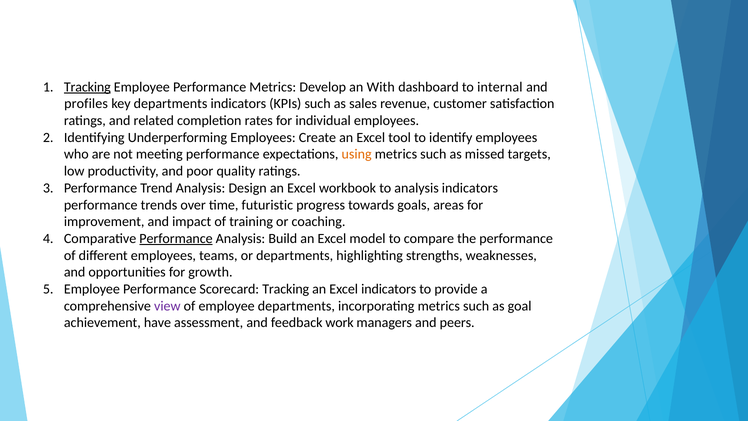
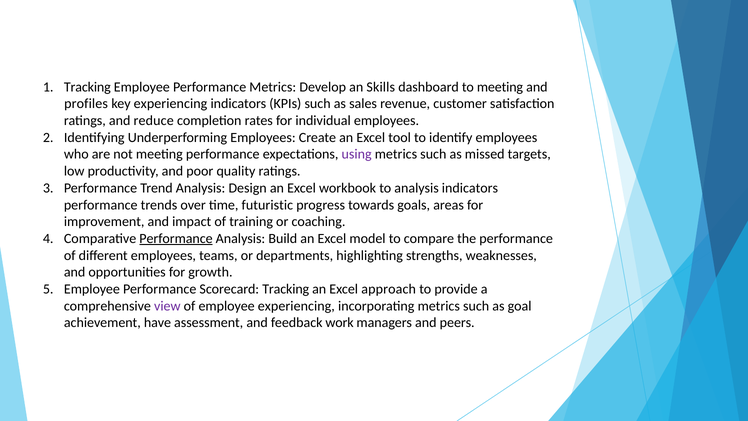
Tracking at (87, 87) underline: present -> none
With: With -> Skills
to internal: internal -> meeting
key departments: departments -> experiencing
related: related -> reduce
using colour: orange -> purple
Excel indicators: indicators -> approach
employee departments: departments -> experiencing
